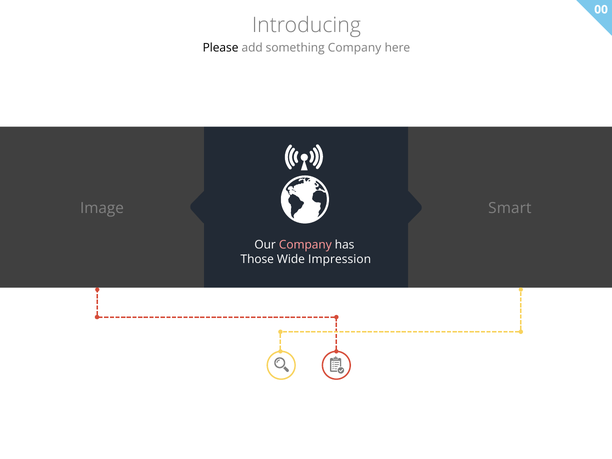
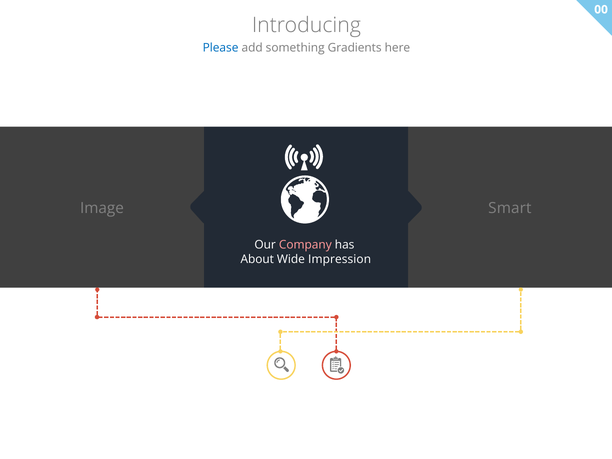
Please colour: black -> blue
something Company: Company -> Gradients
Those: Those -> About
